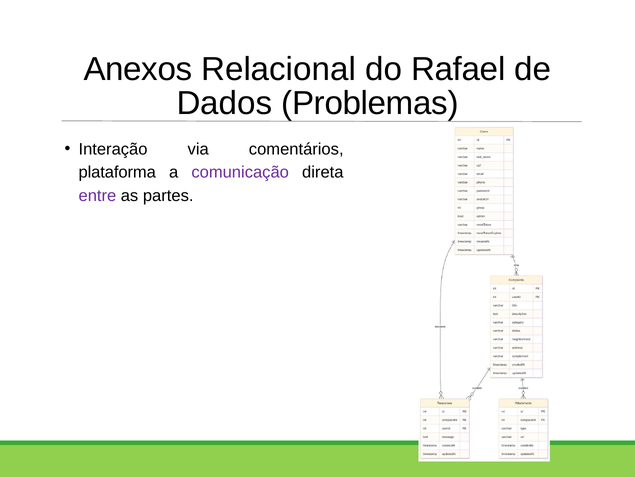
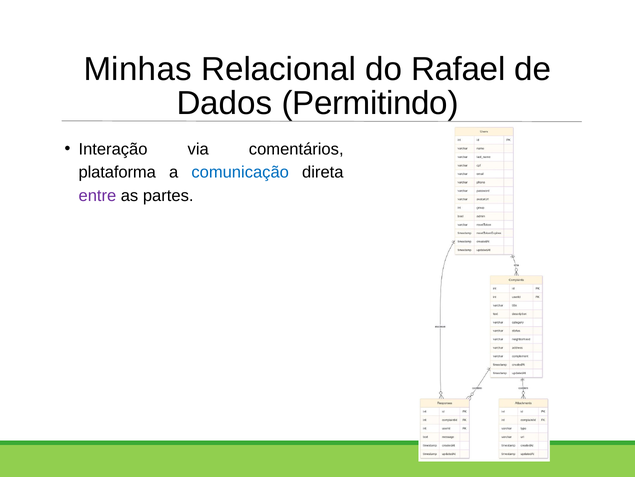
Anexos: Anexos -> Minhas
Problemas: Problemas -> Permitindo
comunicação colour: purple -> blue
